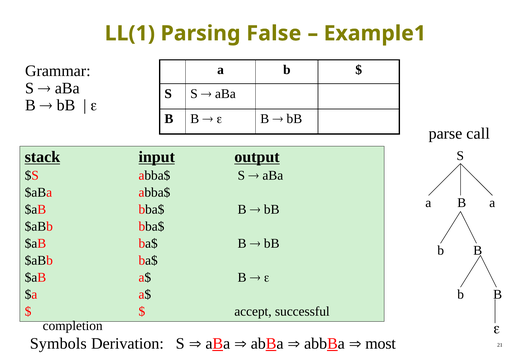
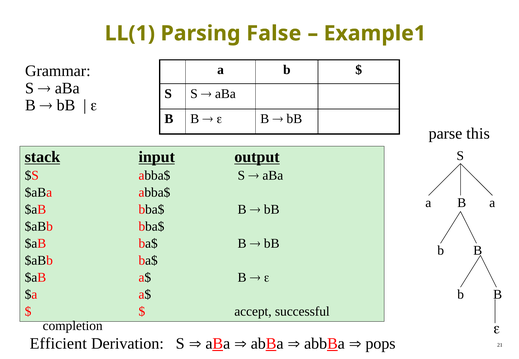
call: call -> this
Symbols: Symbols -> Efficient
most: most -> pops
